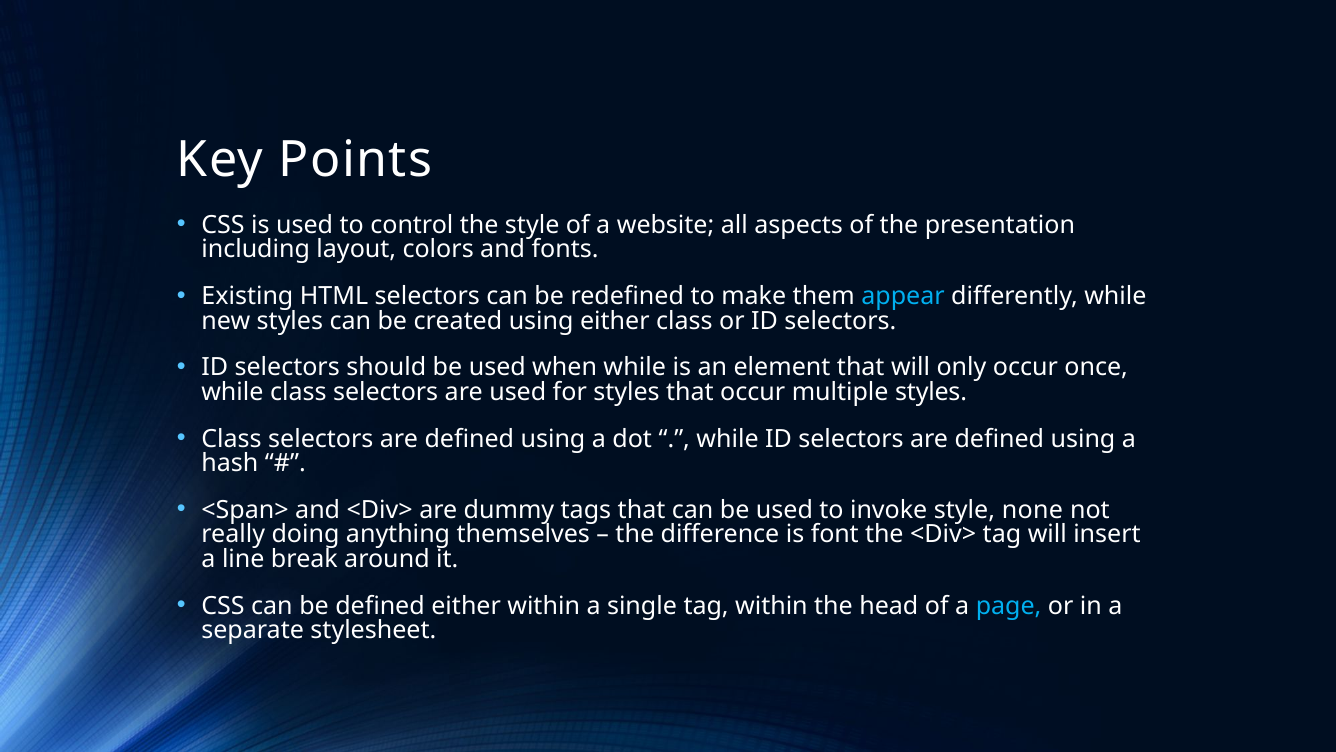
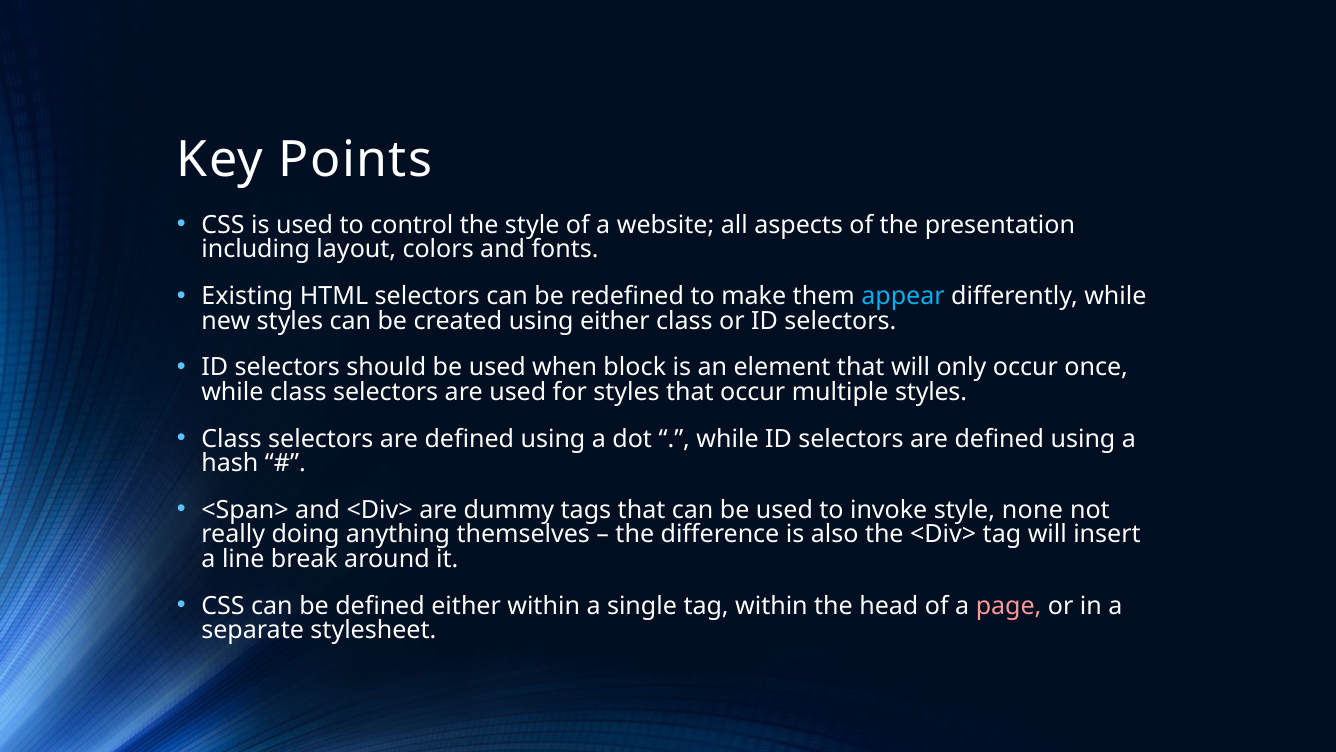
when while: while -> block
font: font -> also
page colour: light blue -> pink
